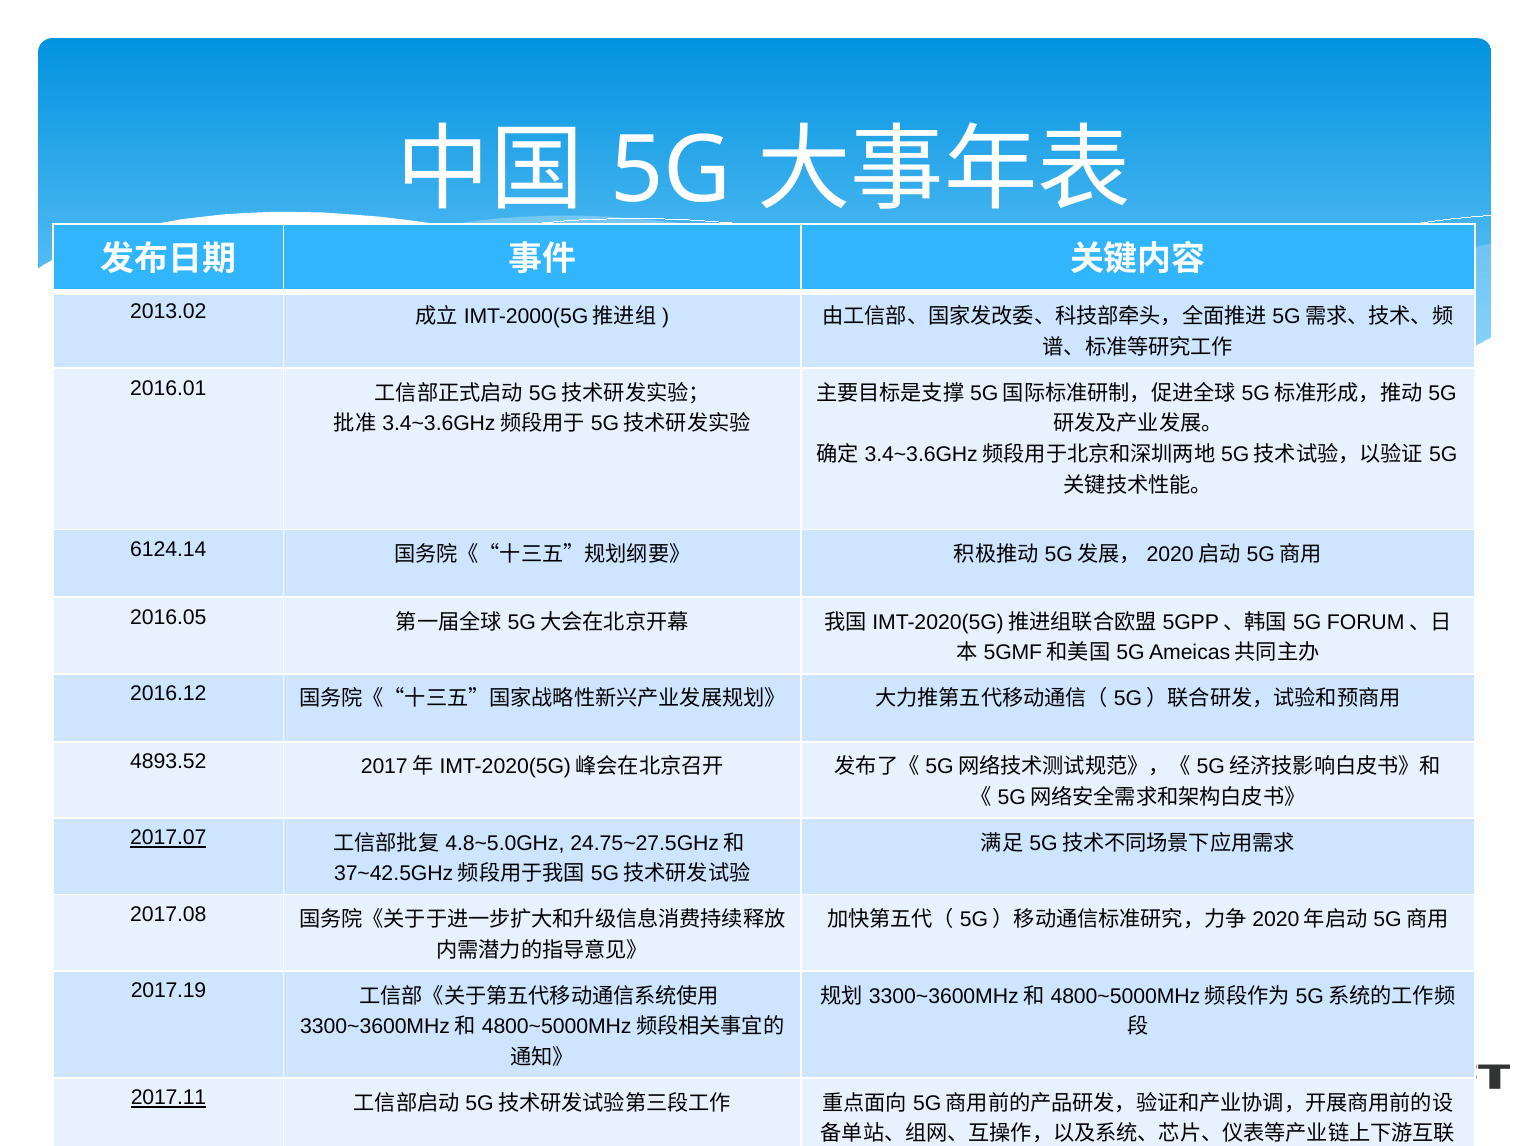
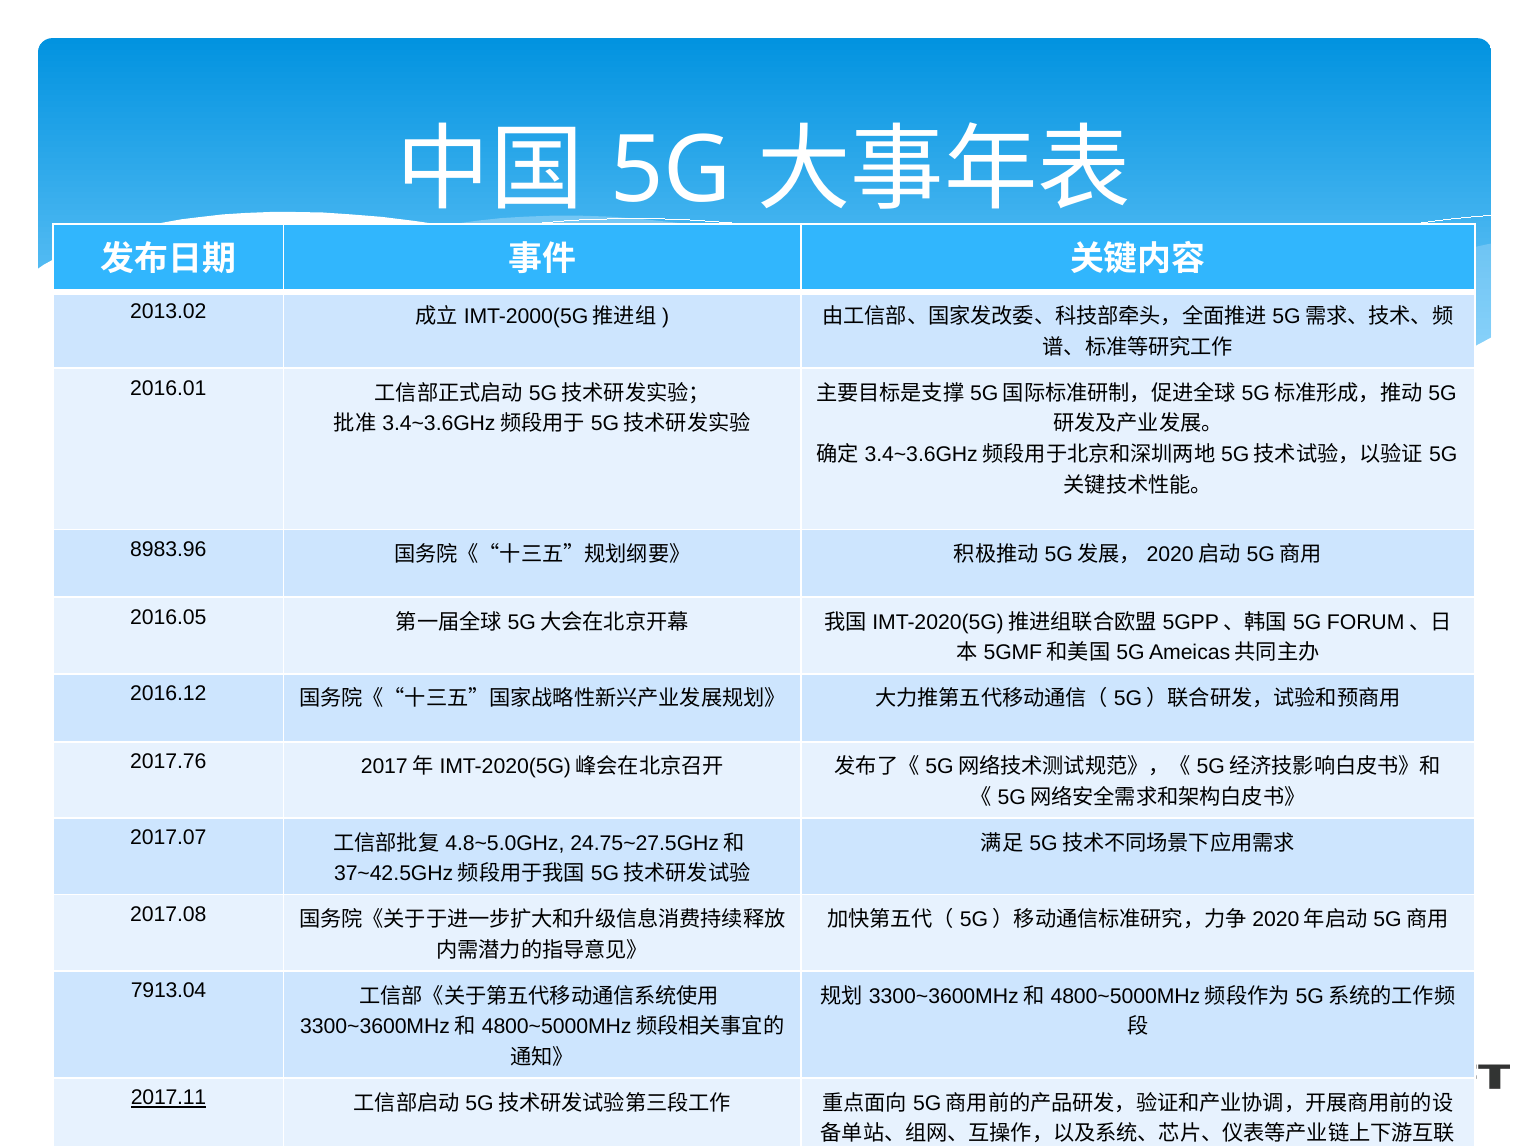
6124.14: 6124.14 -> 8983.96
4893.52: 4893.52 -> 2017.76
2017.07 underline: present -> none
2017.19: 2017.19 -> 7913.04
